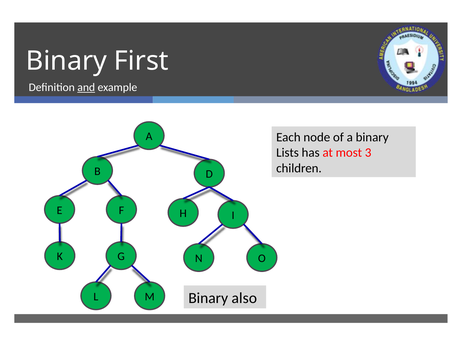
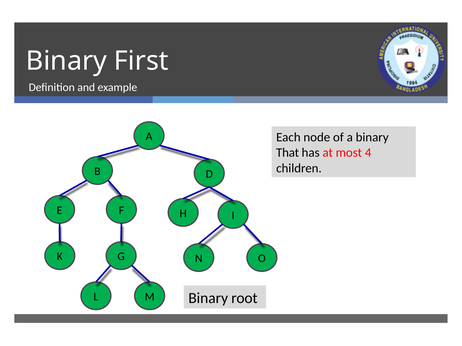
and underline: present -> none
Lists: Lists -> That
3: 3 -> 4
also: also -> root
